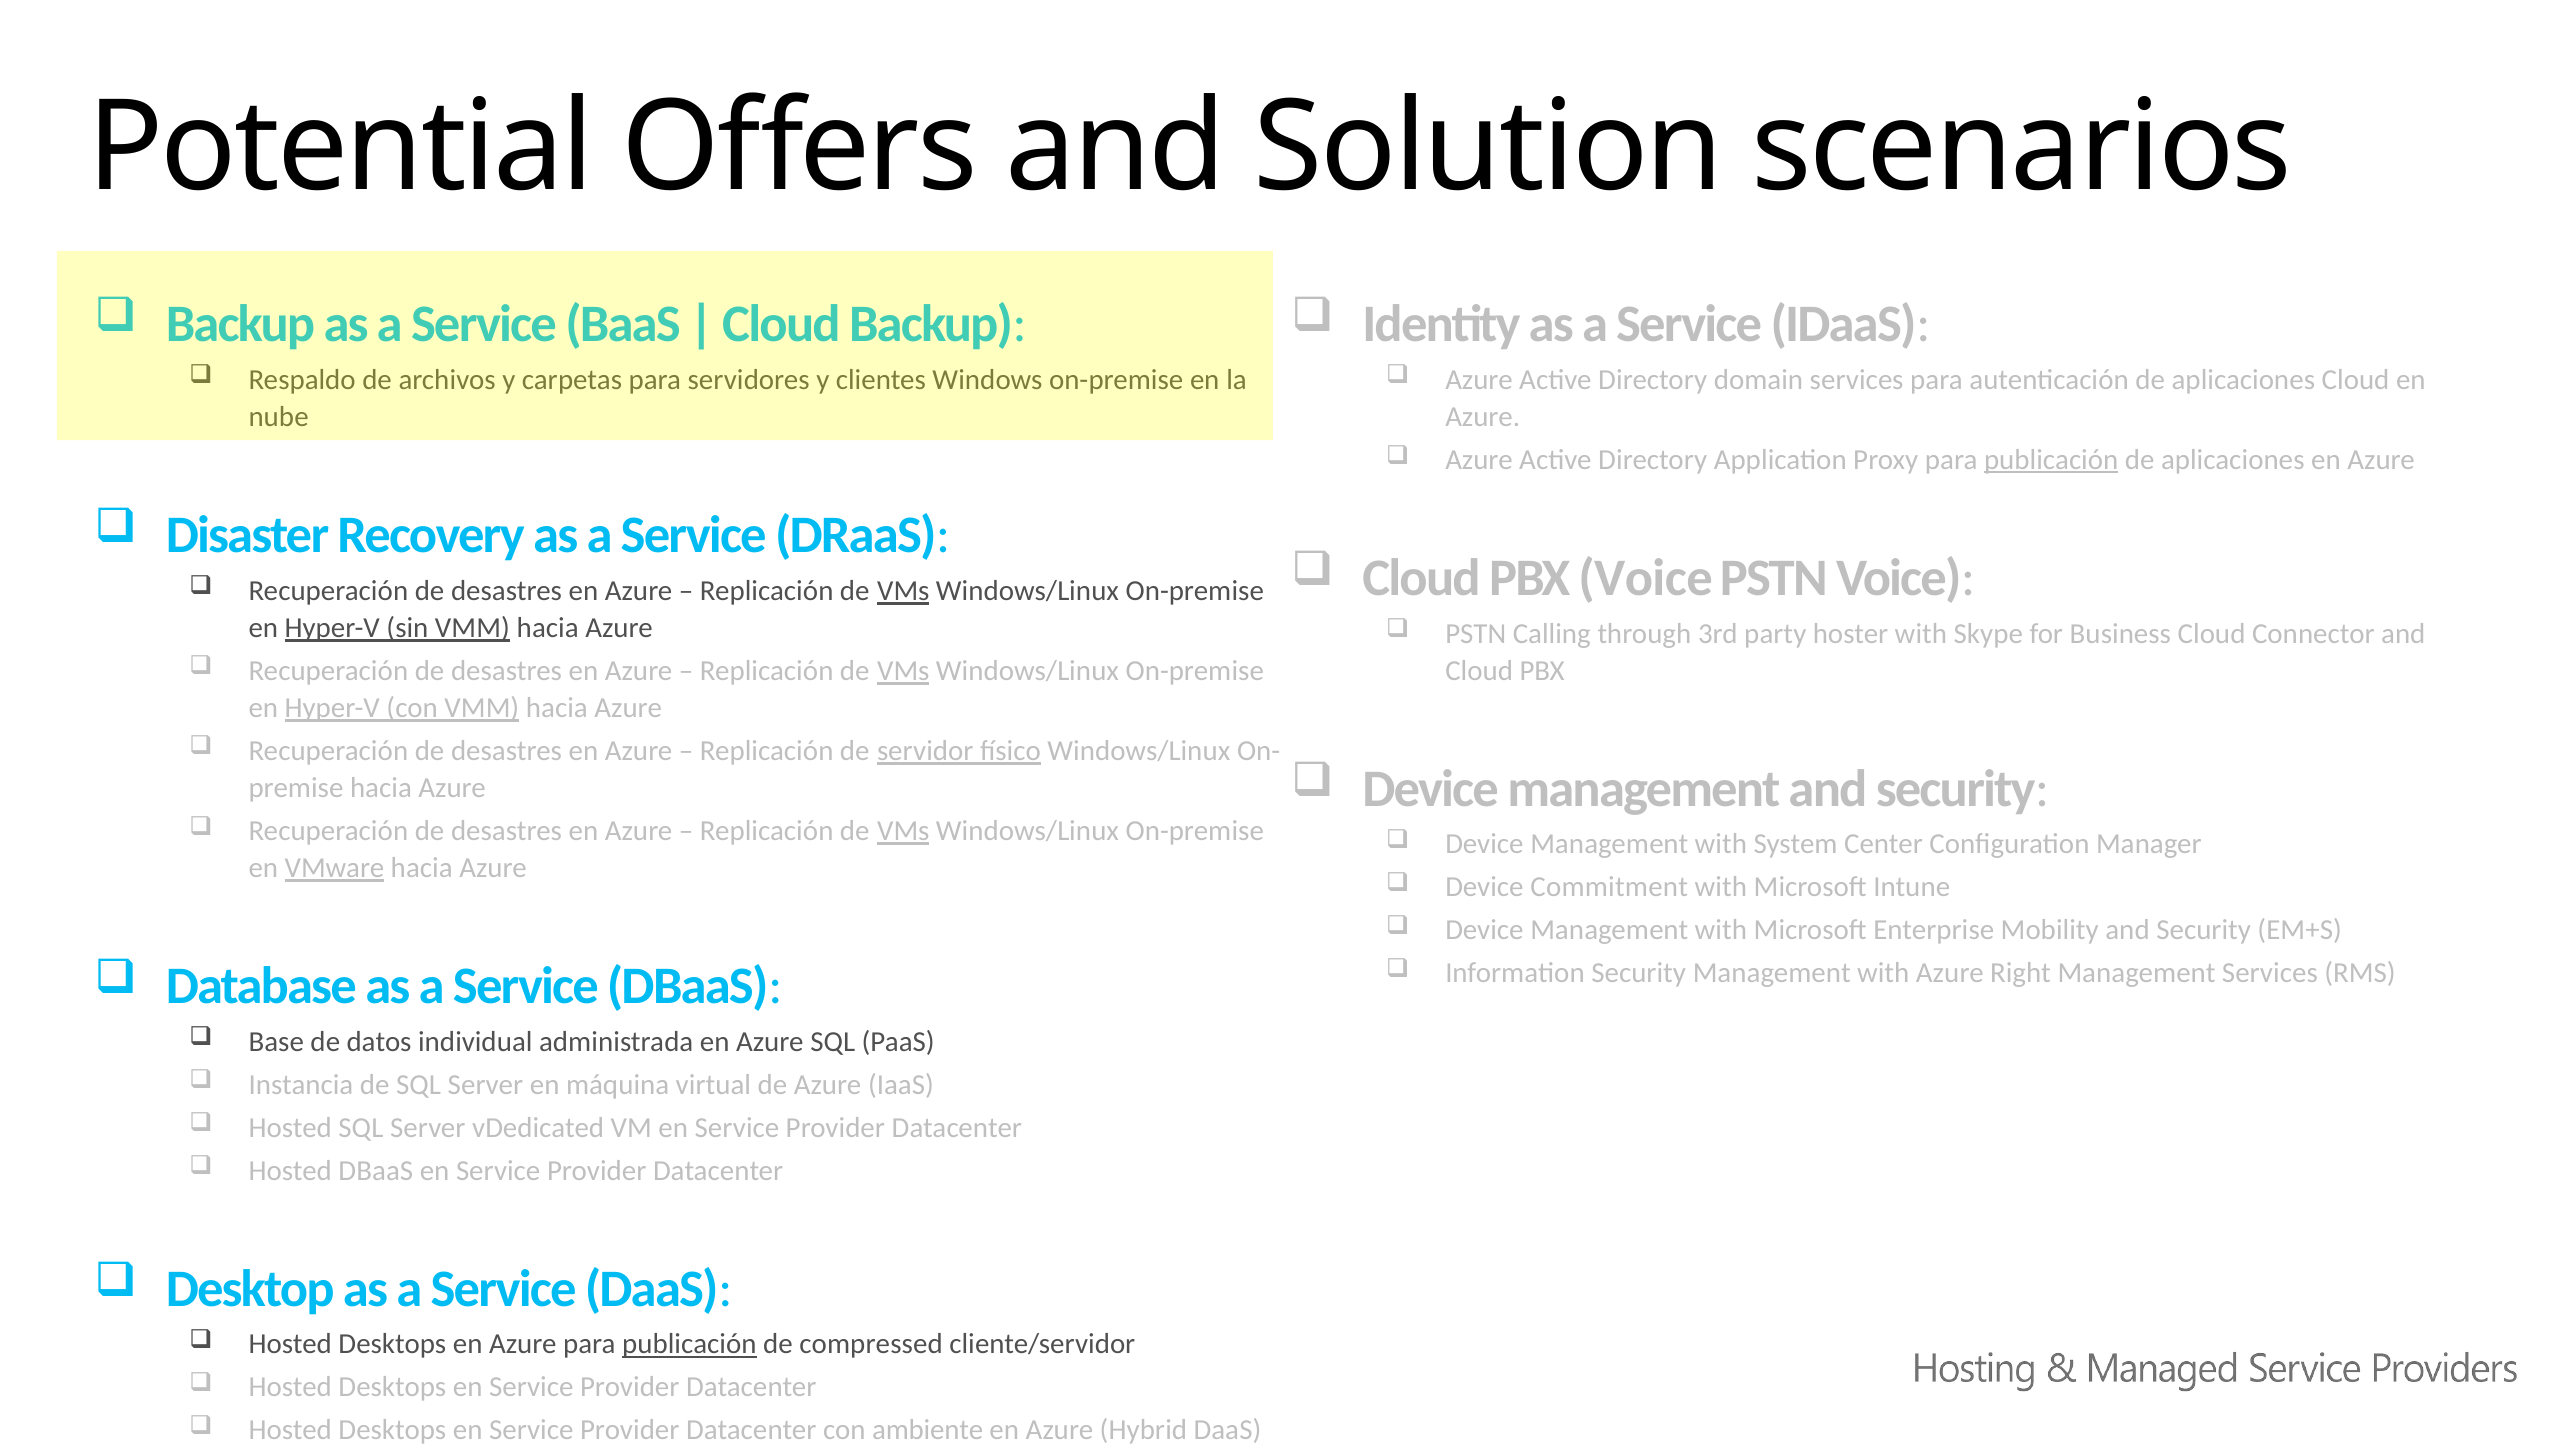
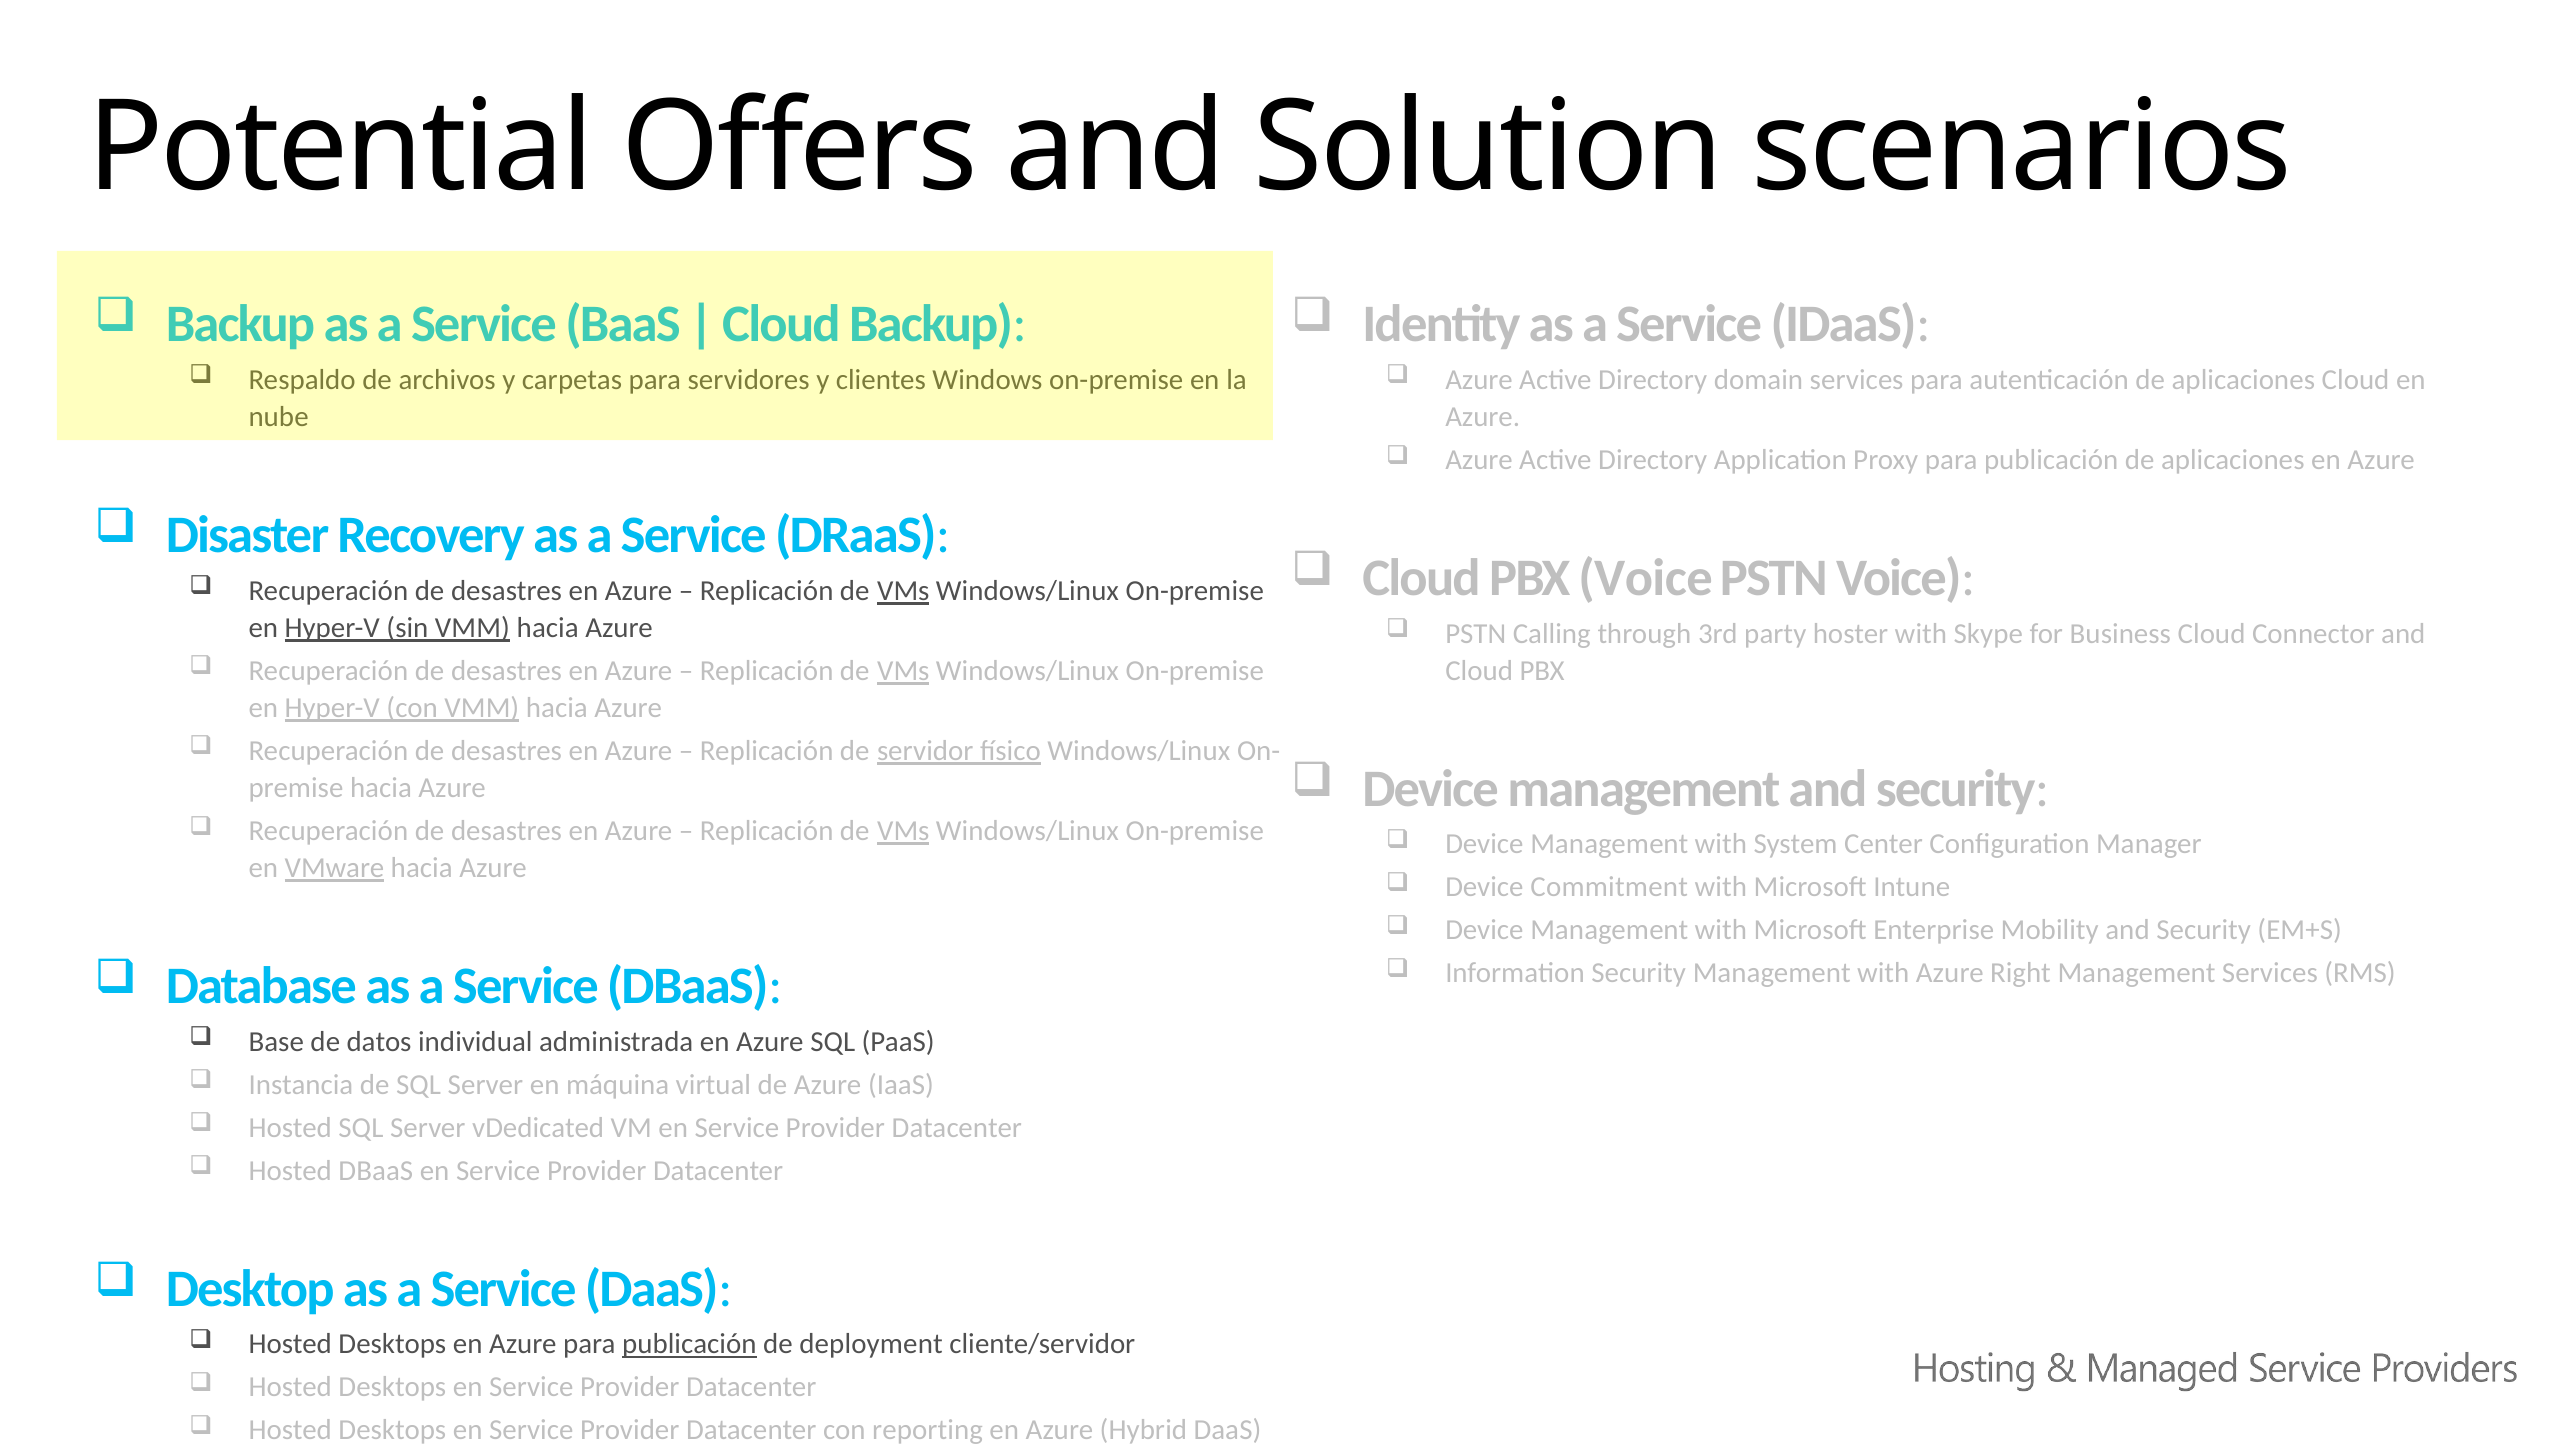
publicación at (2051, 460) underline: present -> none
compressed: compressed -> deployment
ambiente: ambiente -> reporting
